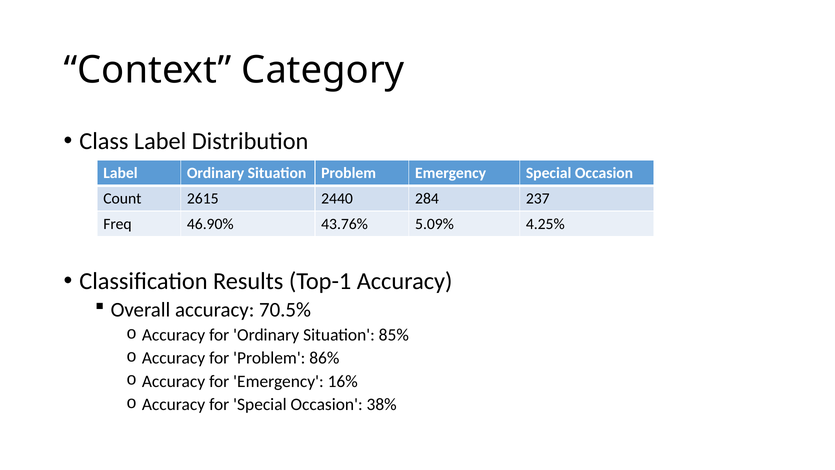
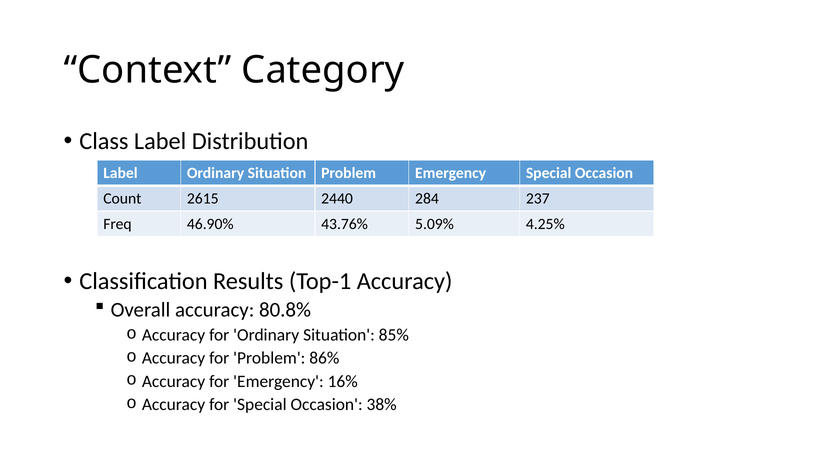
70.5%: 70.5% -> 80.8%
